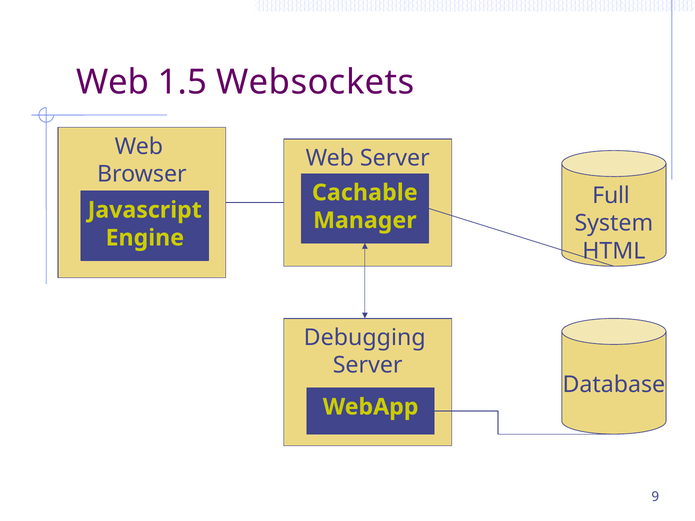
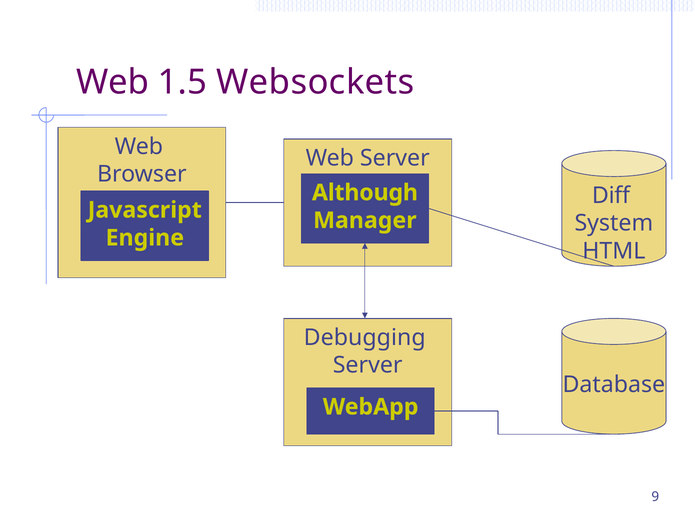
Cachable: Cachable -> Although
Full: Full -> Diff
